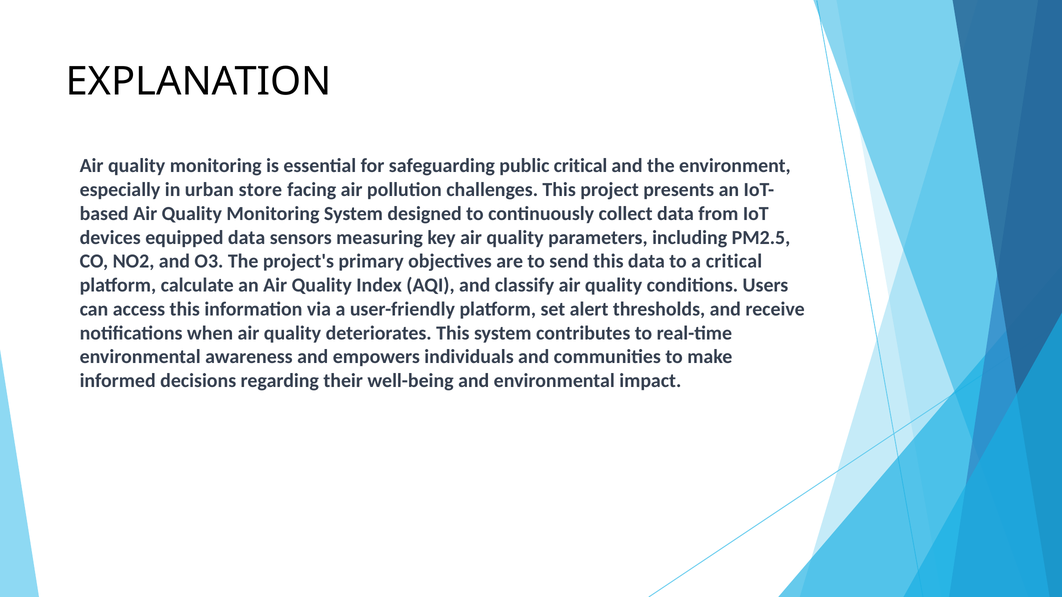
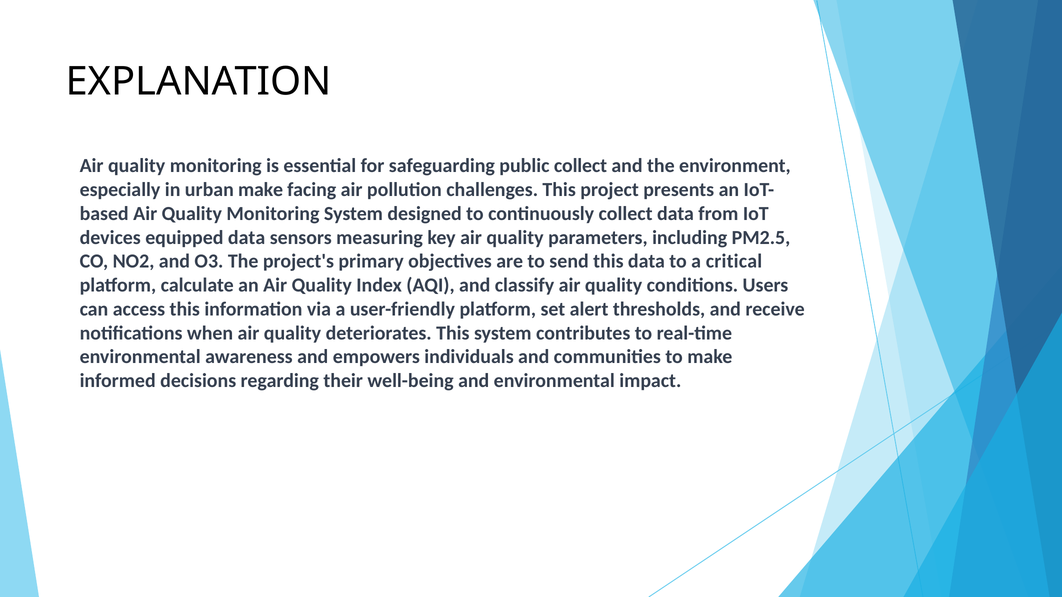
public critical: critical -> collect
urban store: store -> make
